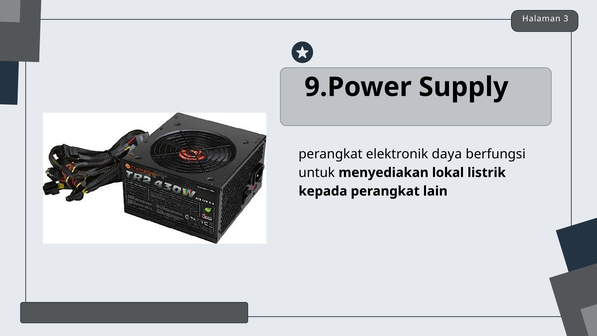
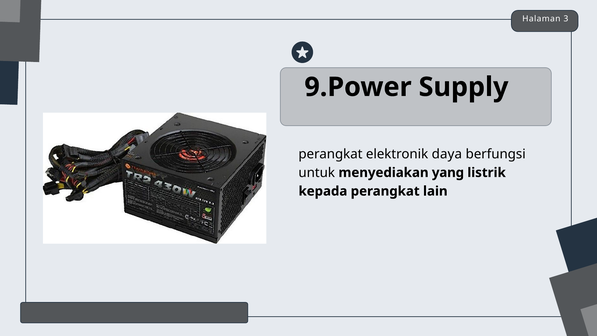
lokal: lokal -> yang
